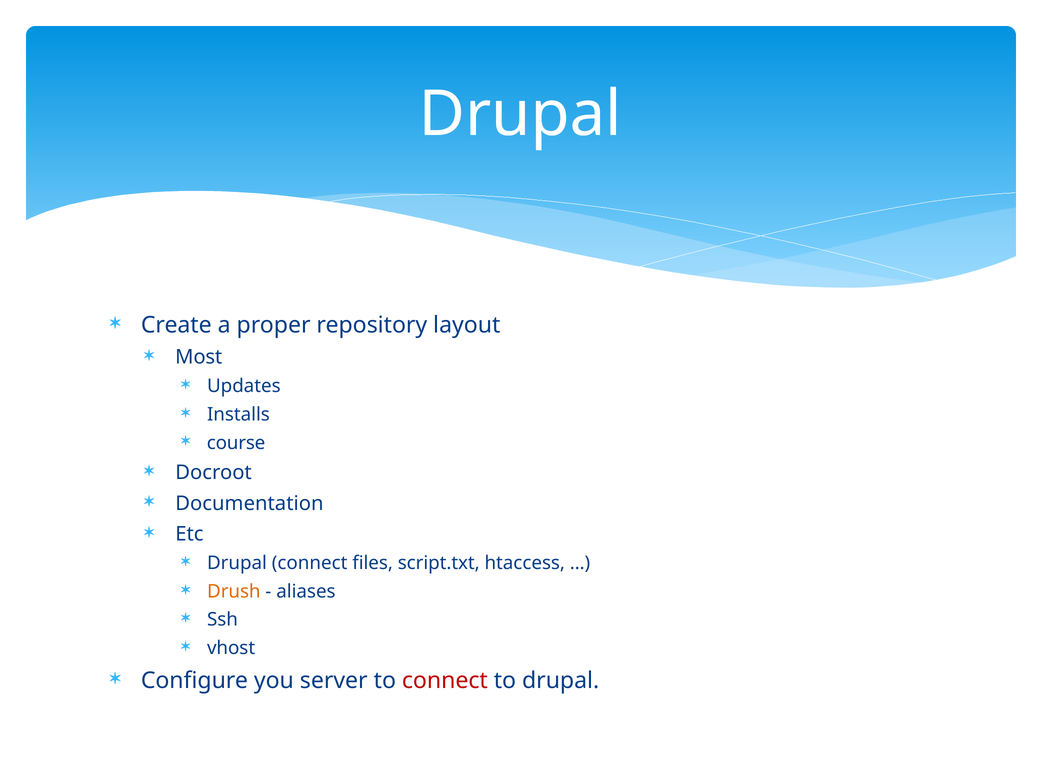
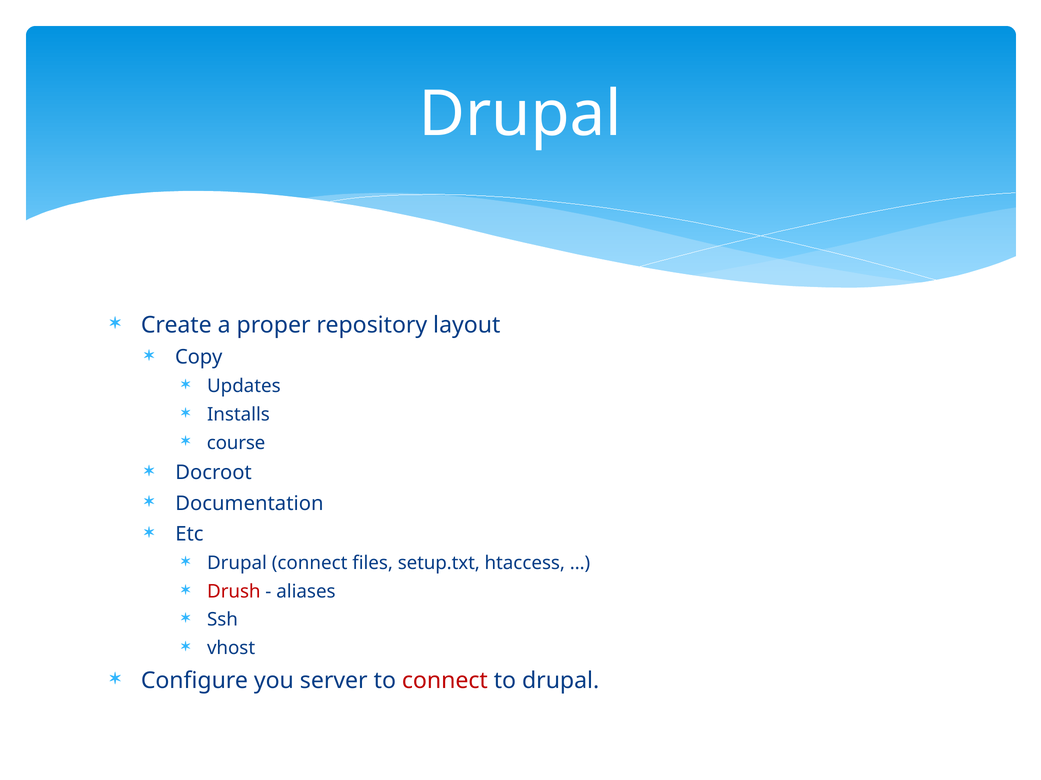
Most: Most -> Copy
script.txt: script.txt -> setup.txt
Drush colour: orange -> red
